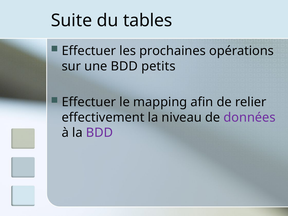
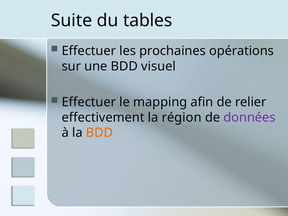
petits: petits -> visuel
niveau: niveau -> région
BDD at (99, 133) colour: purple -> orange
